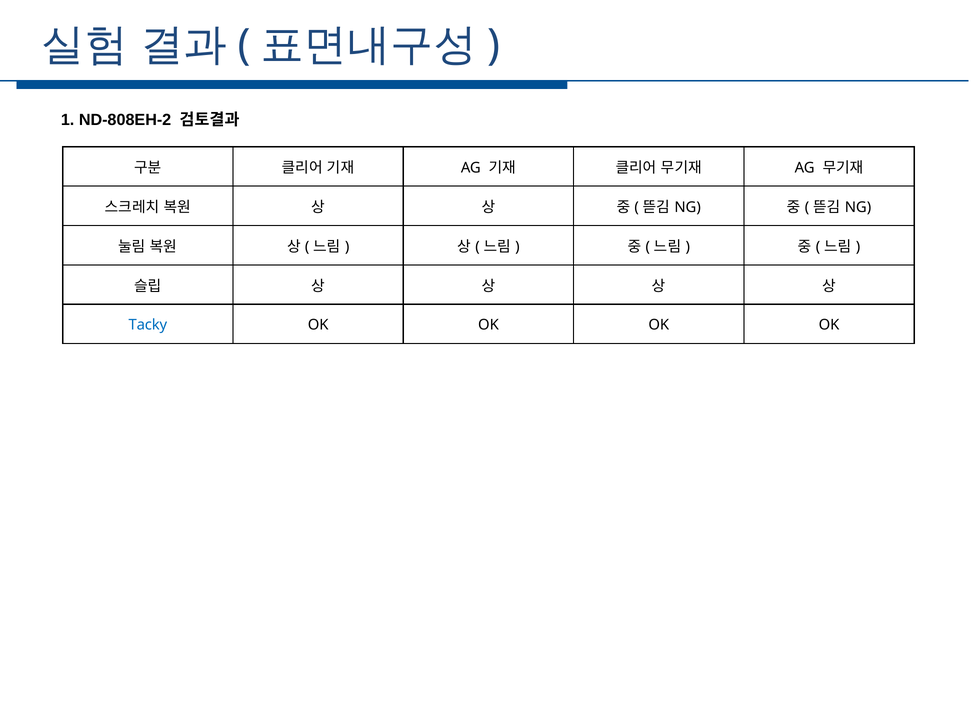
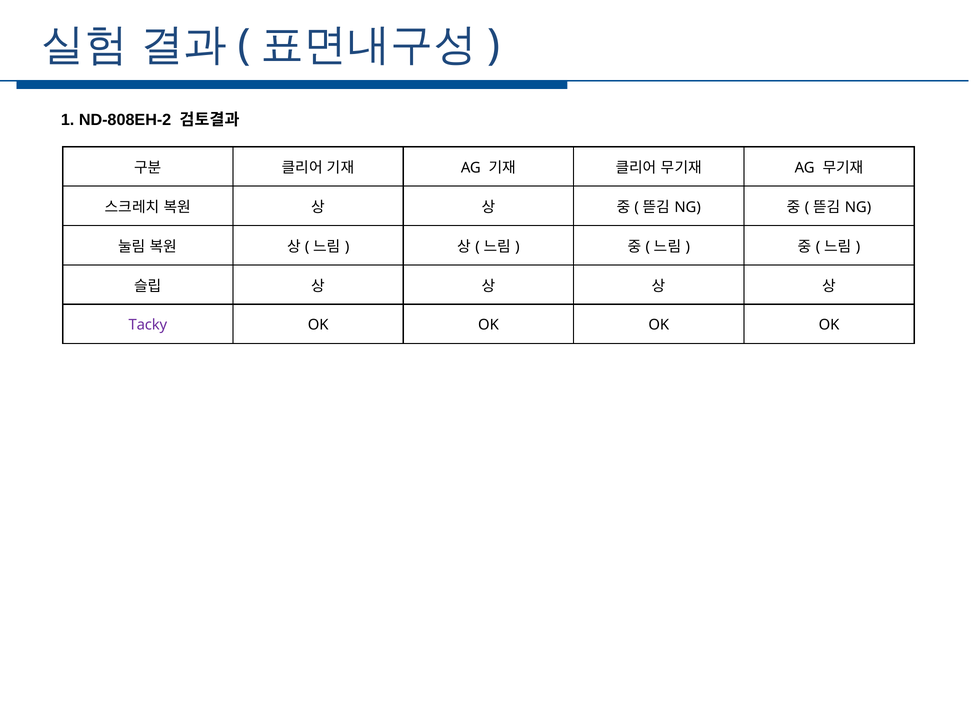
Tacky colour: blue -> purple
